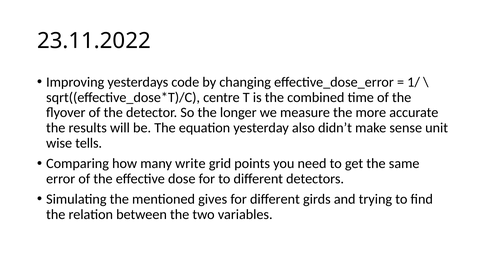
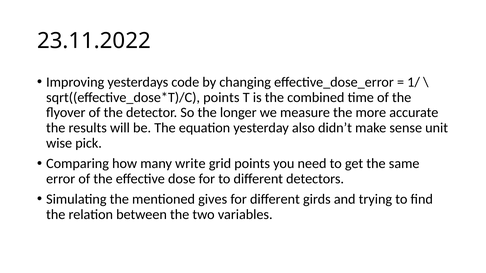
centre at (221, 97): centre -> points
tells: tells -> pick
